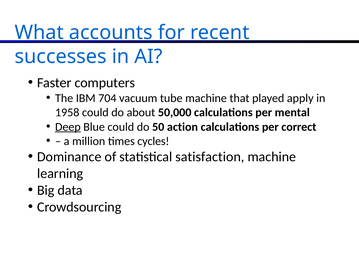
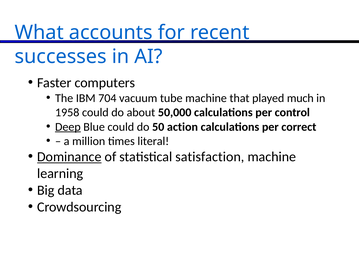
apply: apply -> much
mental: mental -> control
cycles: cycles -> literal
Dominance underline: none -> present
